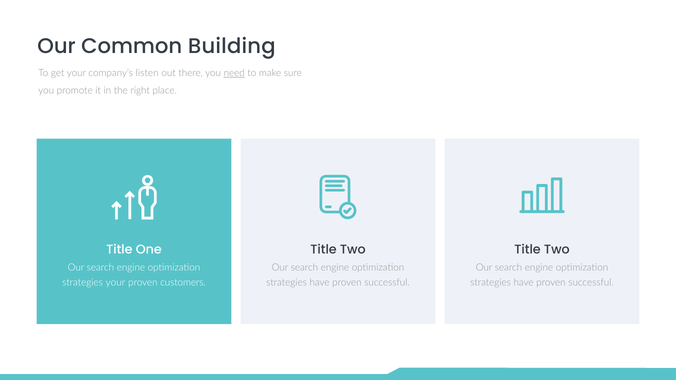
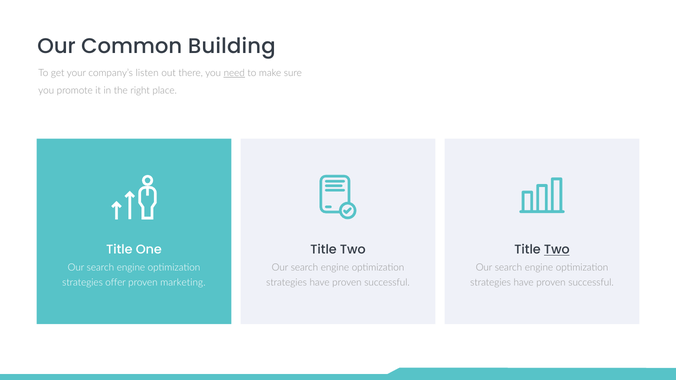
Two at (557, 250) underline: none -> present
strategies your: your -> offer
customers: customers -> marketing
